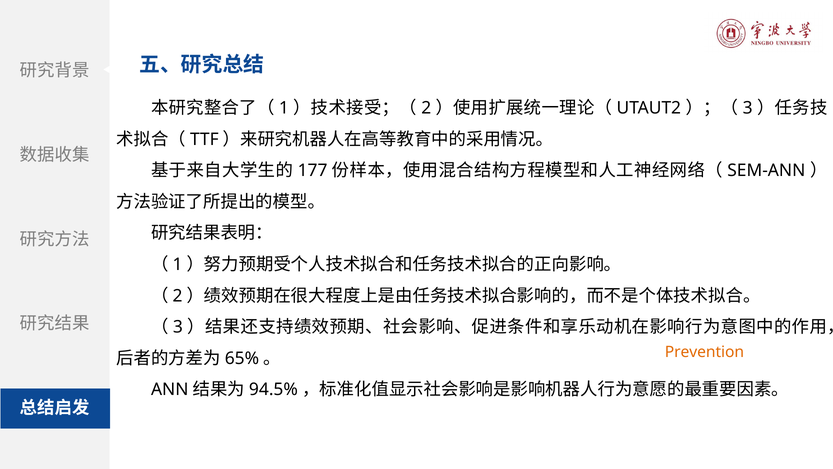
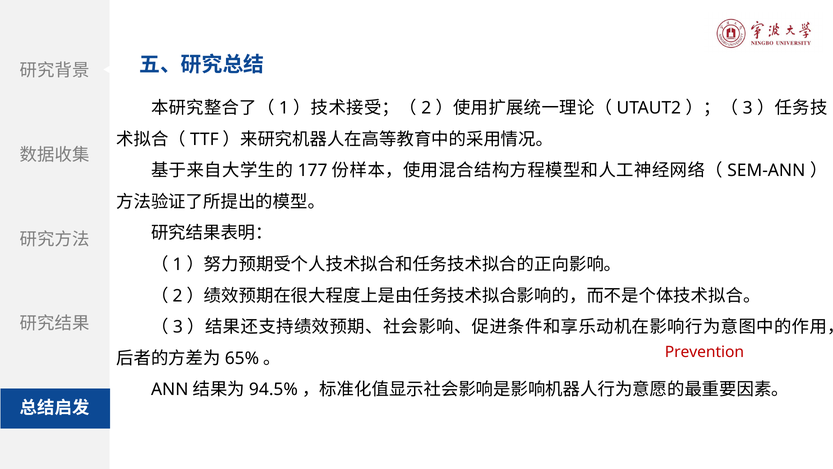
Prevention colour: orange -> red
